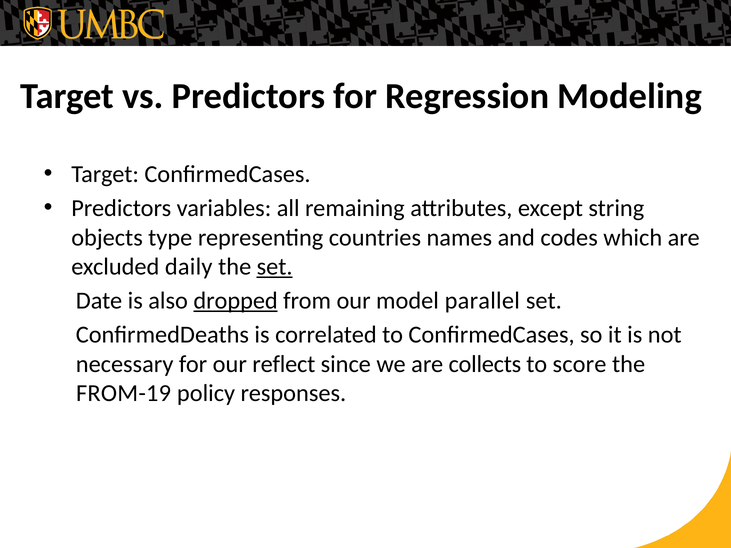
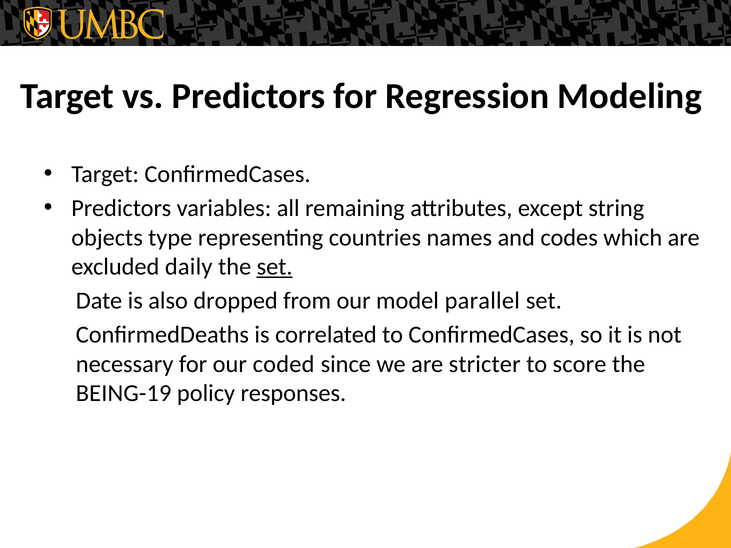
dropped underline: present -> none
reflect: reflect -> coded
collects: collects -> stricter
FROM-19: FROM-19 -> BEING-19
